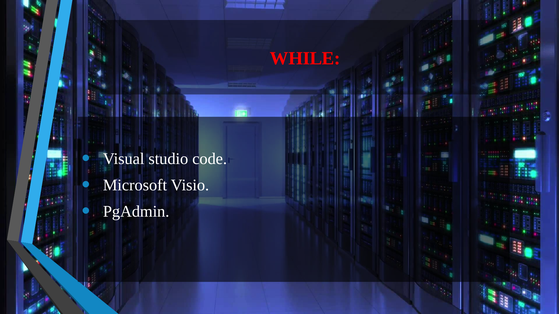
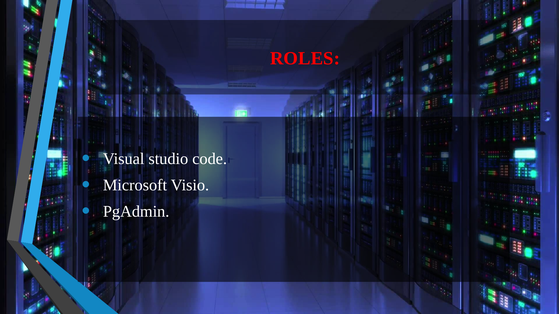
WHILE: WHILE -> ROLES
